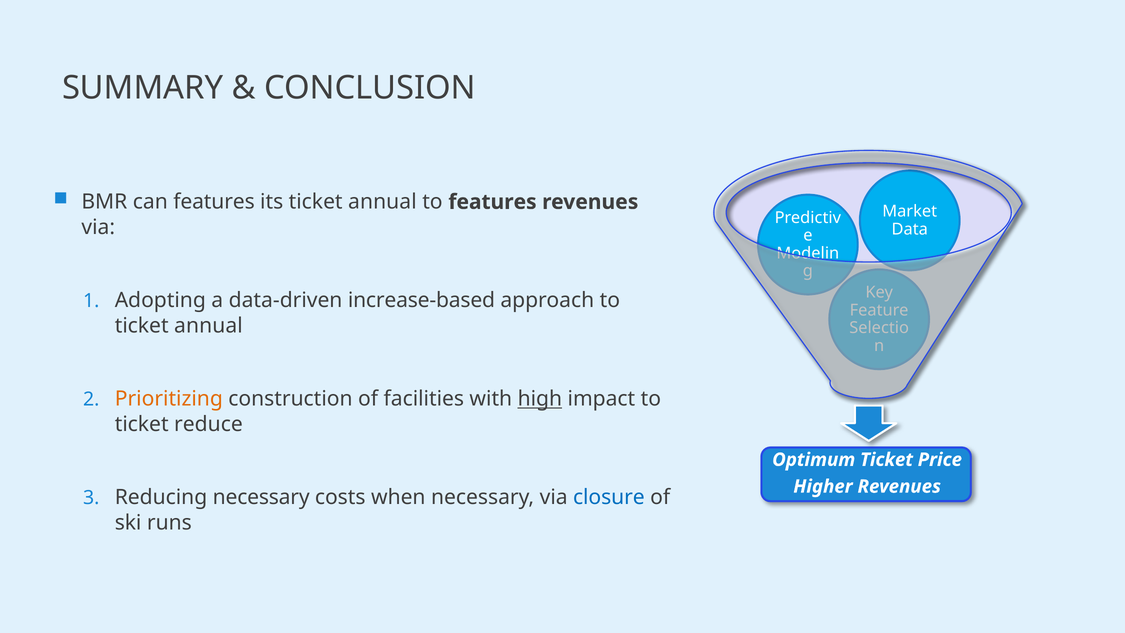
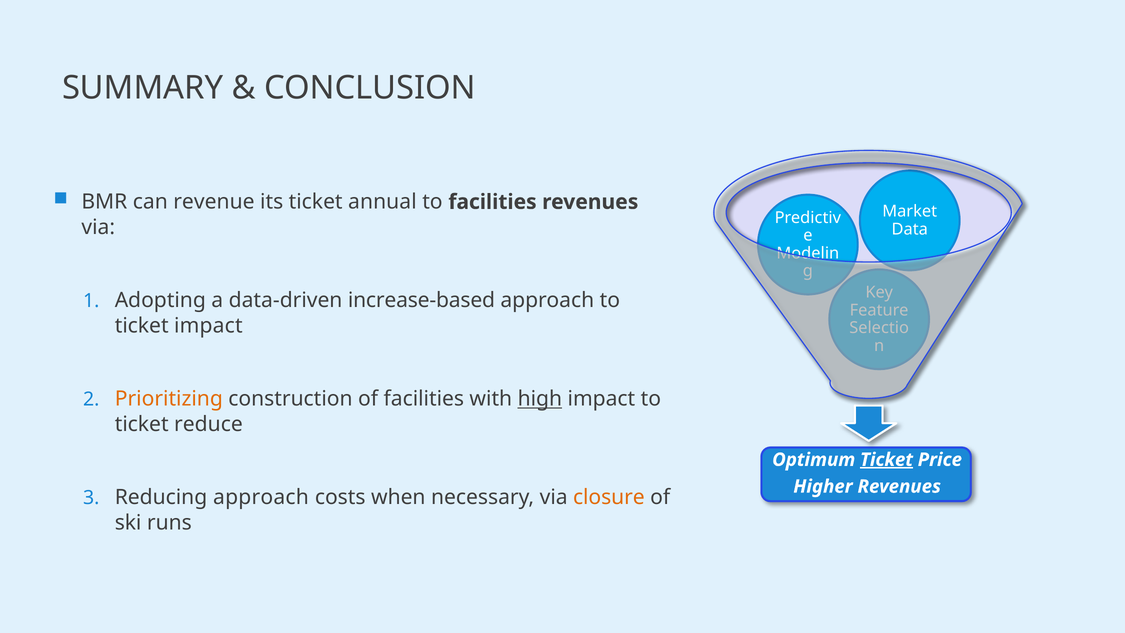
can features: features -> revenue
to features: features -> facilities
annual at (208, 326): annual -> impact
Ticket at (887, 460) underline: none -> present
Reducing necessary: necessary -> approach
closure colour: blue -> orange
